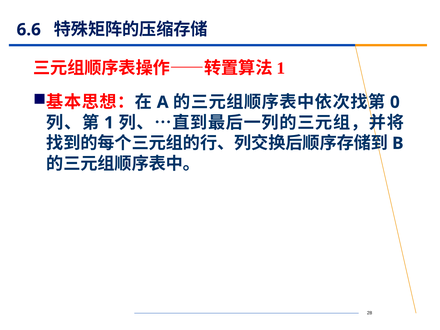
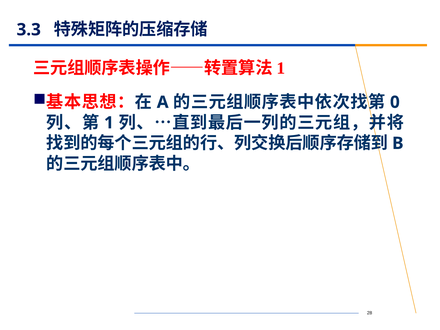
6.6: 6.6 -> 3.3
